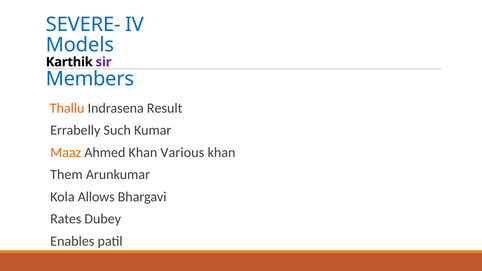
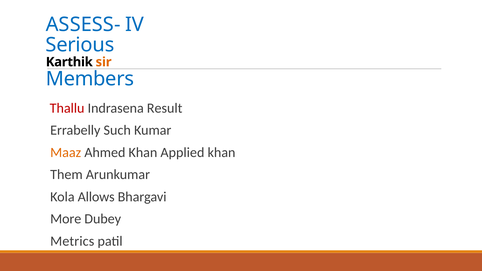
SEVERE-: SEVERE- -> ASSESS-
Models: Models -> Serious
sir colour: purple -> orange
Thallu colour: orange -> red
Various: Various -> Applied
Rates: Rates -> More
Enables: Enables -> Metrics
